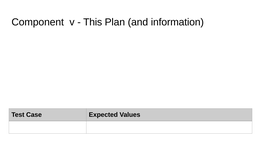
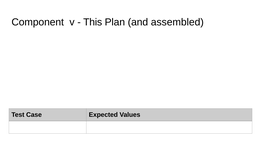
information: information -> assembled
